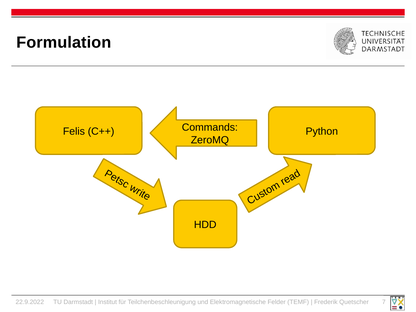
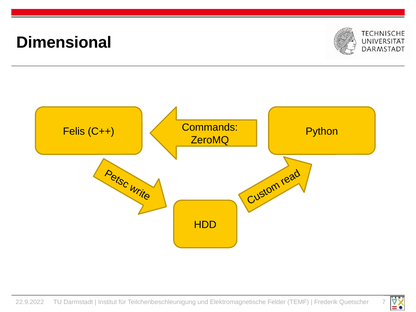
Formulation: Formulation -> Dimensional
